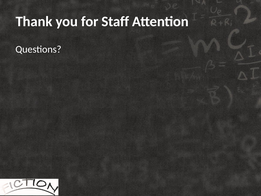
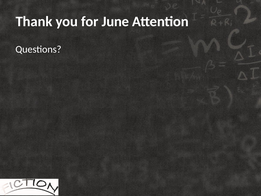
Staff: Staff -> June
